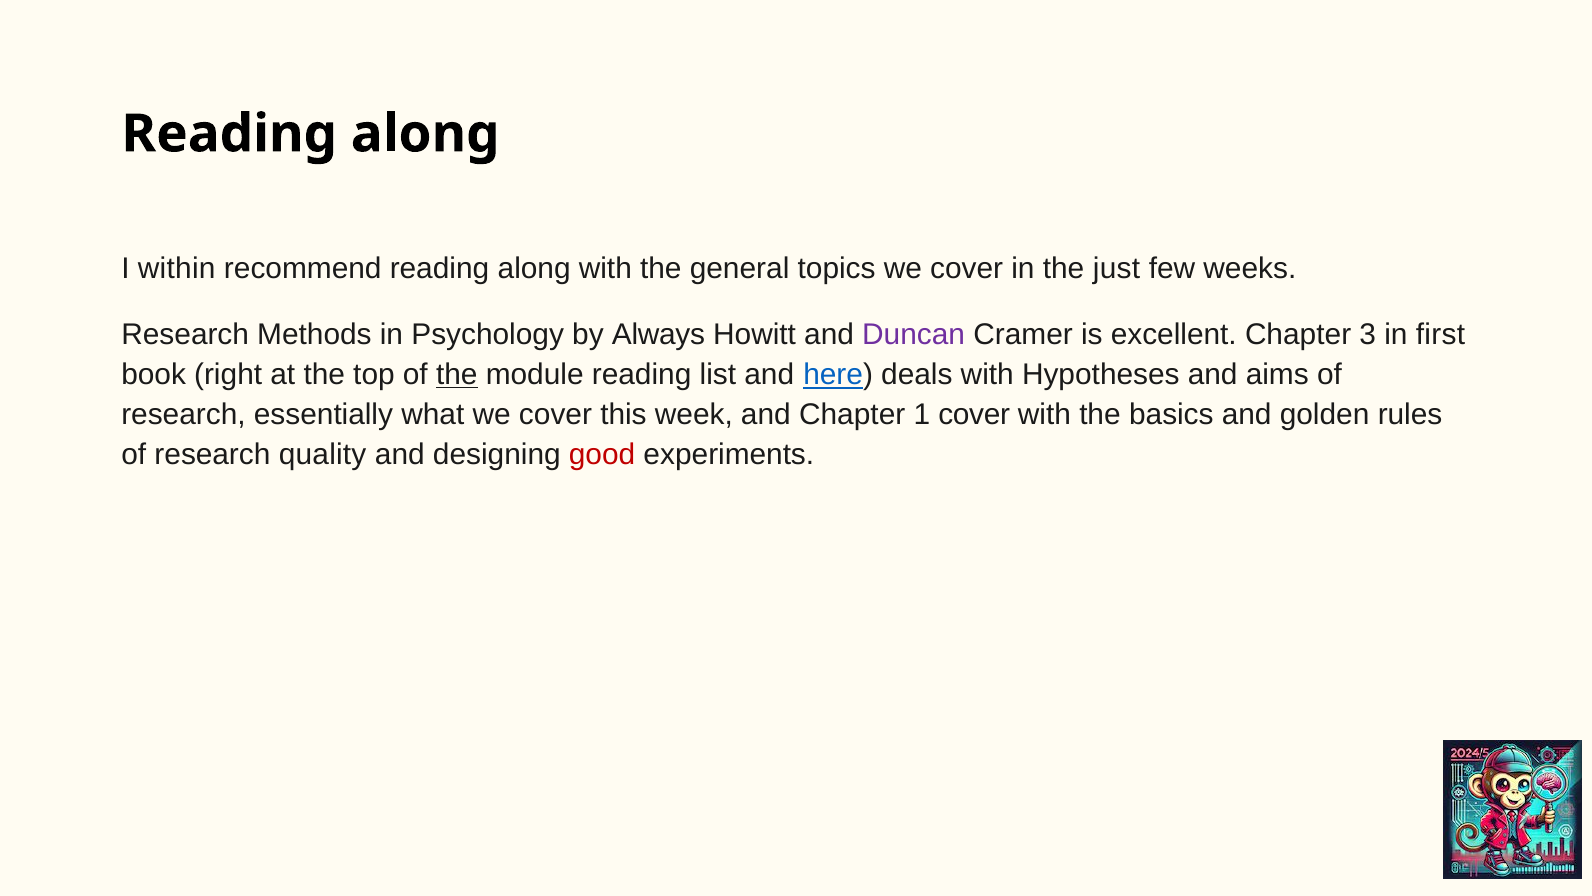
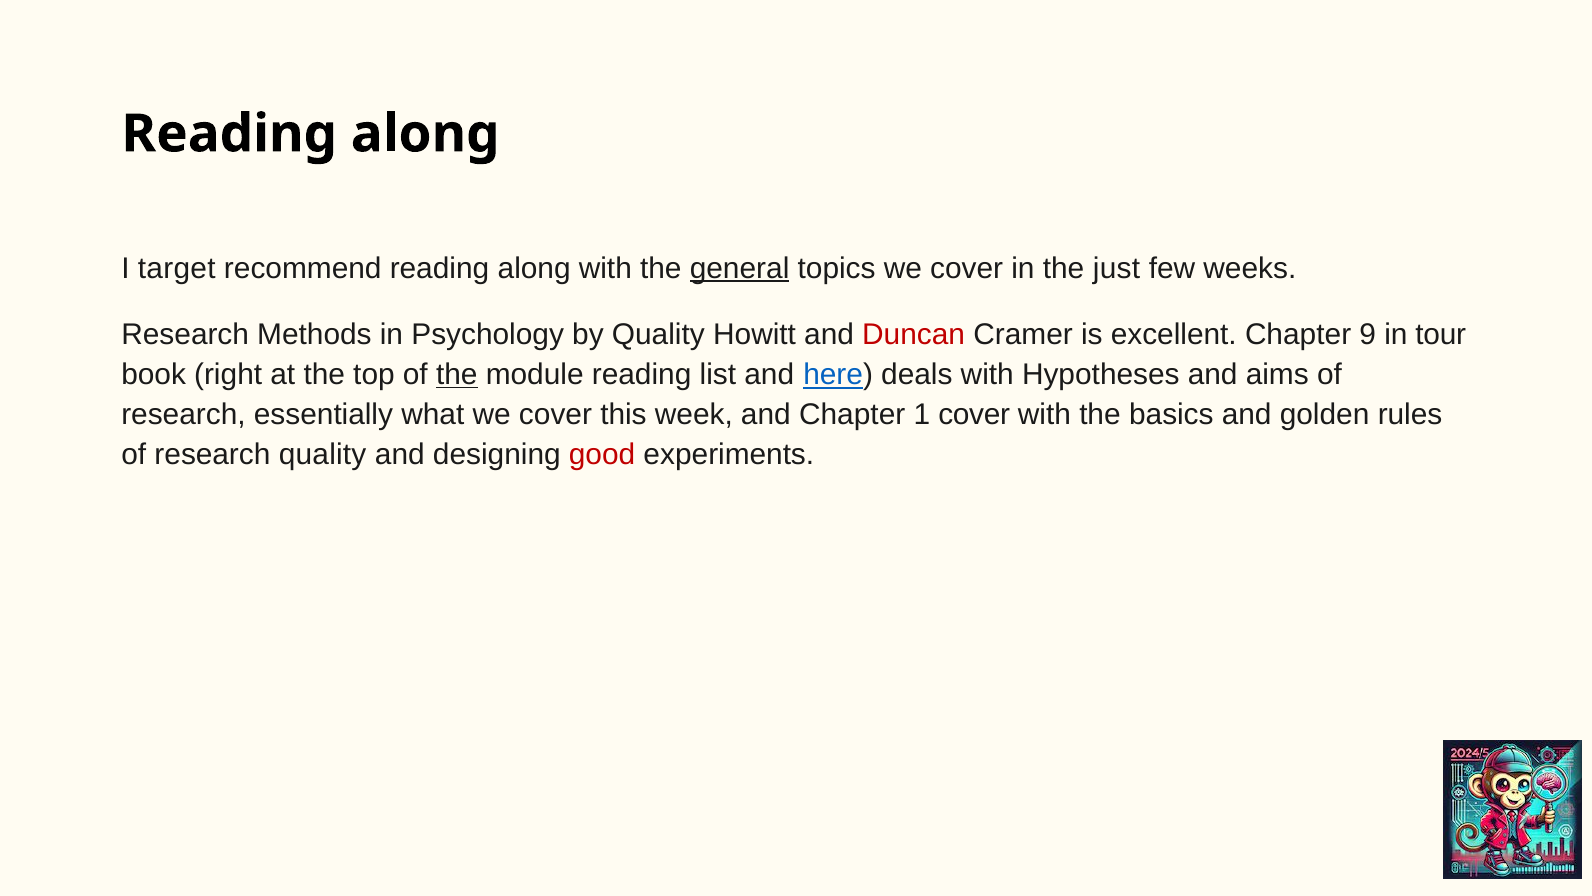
within: within -> target
general underline: none -> present
by Always: Always -> Quality
Duncan colour: purple -> red
3: 3 -> 9
first: first -> tour
